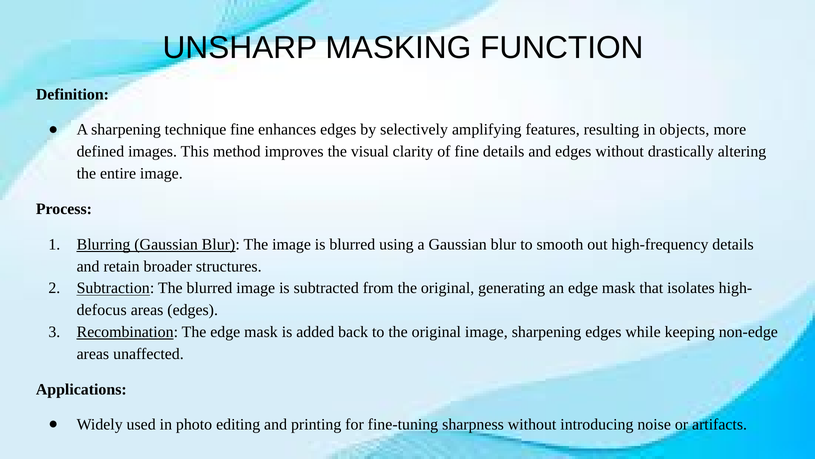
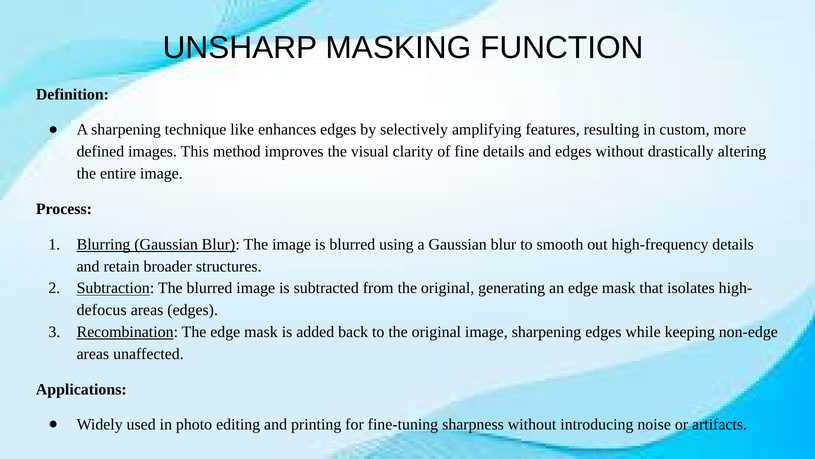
technique fine: fine -> like
objects: objects -> custom
